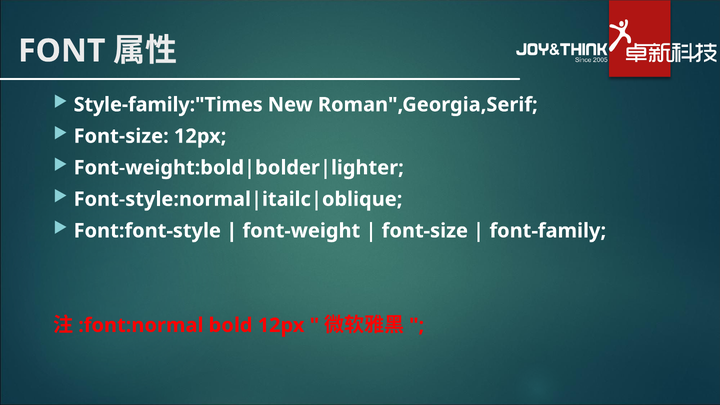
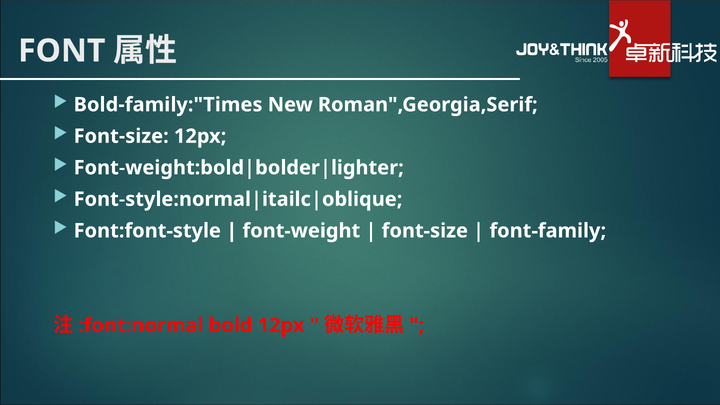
Style-family:"Times: Style-family:"Times -> Bold-family:"Times
